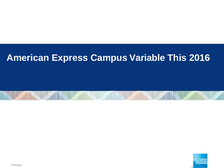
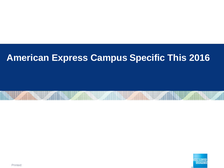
Variable: Variable -> Specific
